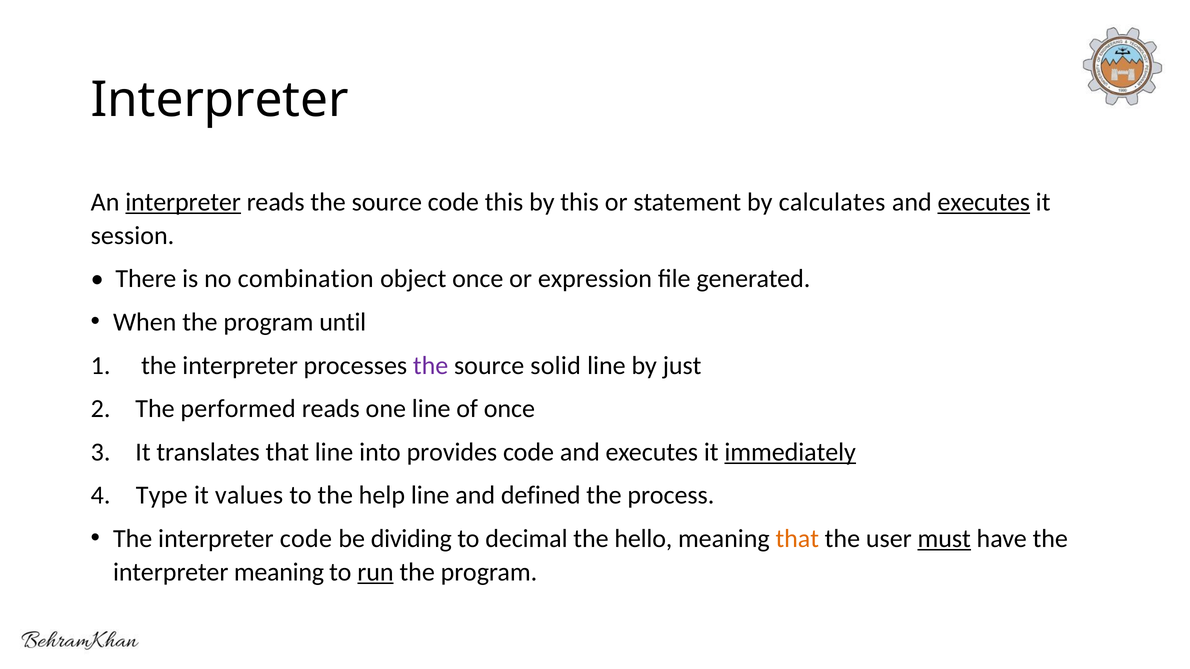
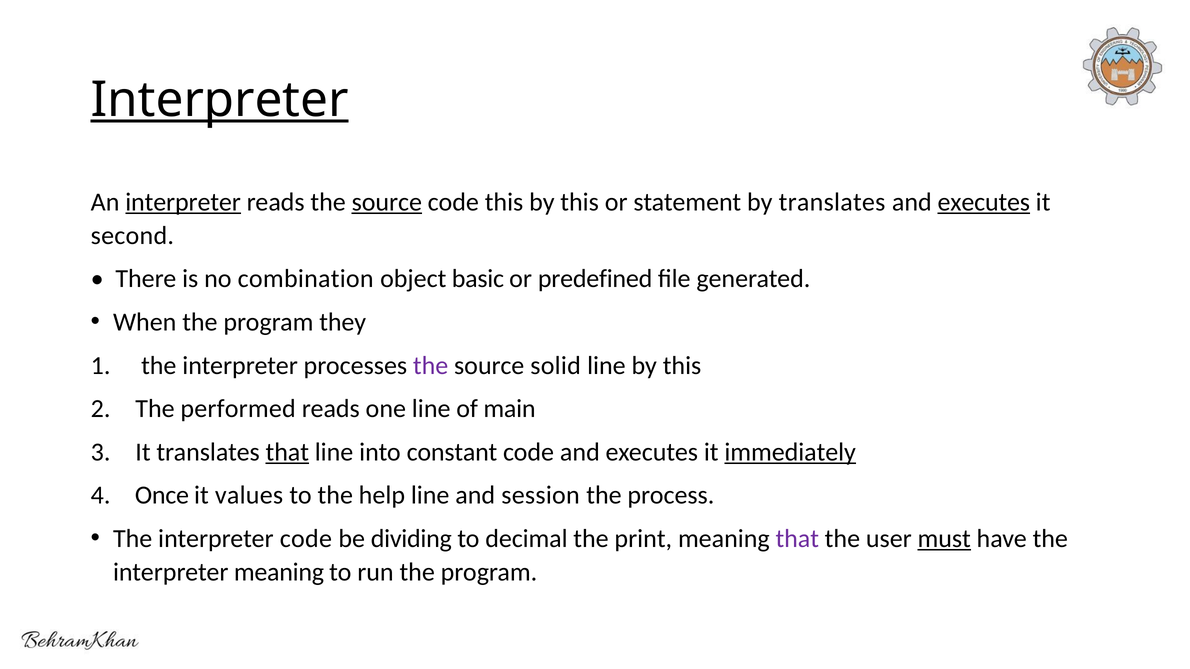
Interpreter at (220, 100) underline: none -> present
source at (387, 202) underline: none -> present
by calculates: calculates -> translates
session: session -> second
object once: once -> basic
expression: expression -> predefined
until: until -> they
line by just: just -> this
of once: once -> main
that at (287, 452) underline: none -> present
provides: provides -> constant
Type: Type -> Once
defined: defined -> session
hello: hello -> print
that at (797, 539) colour: orange -> purple
run underline: present -> none
